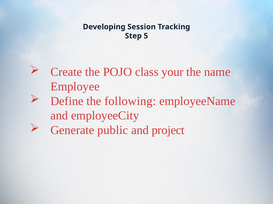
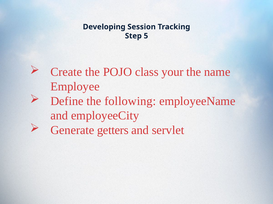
public: public -> getters
project: project -> servlet
